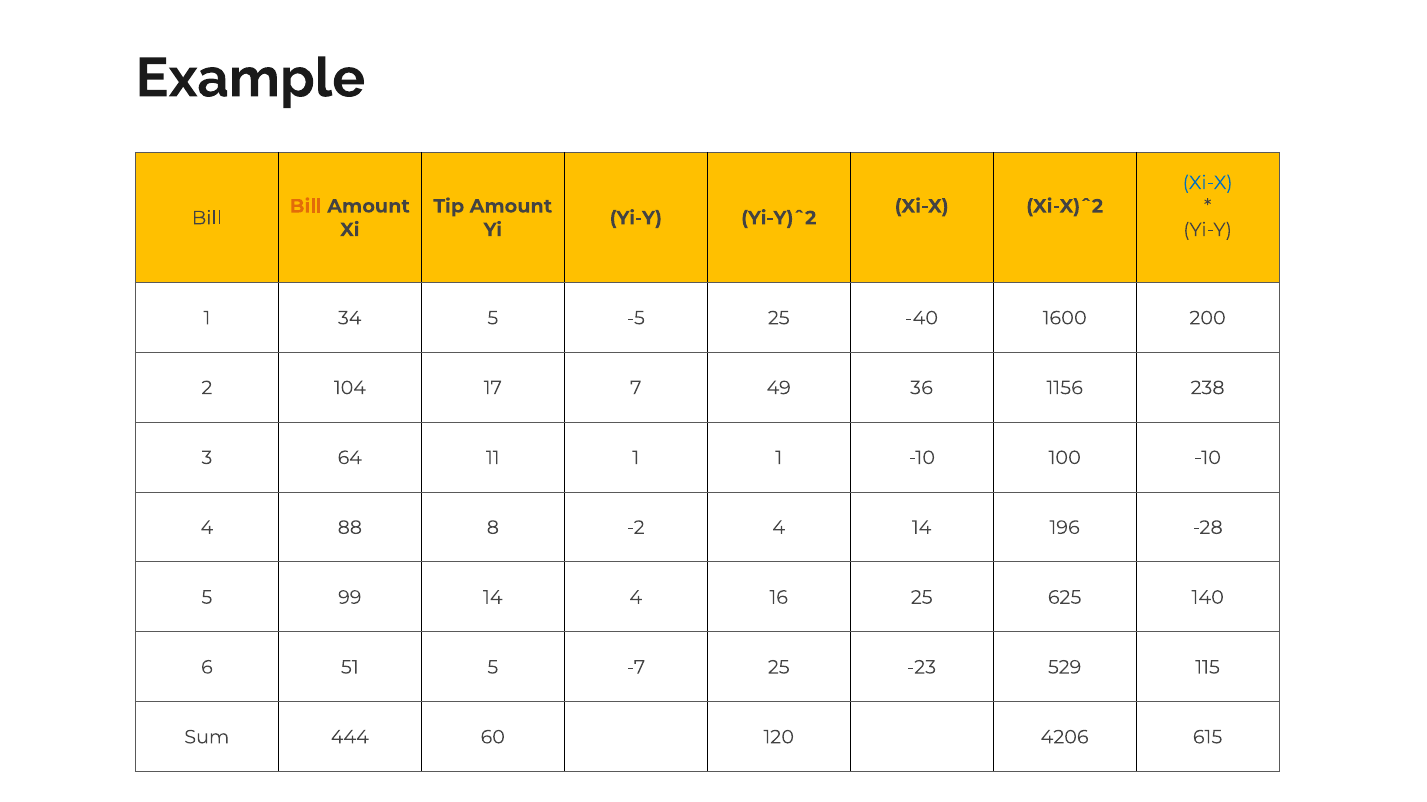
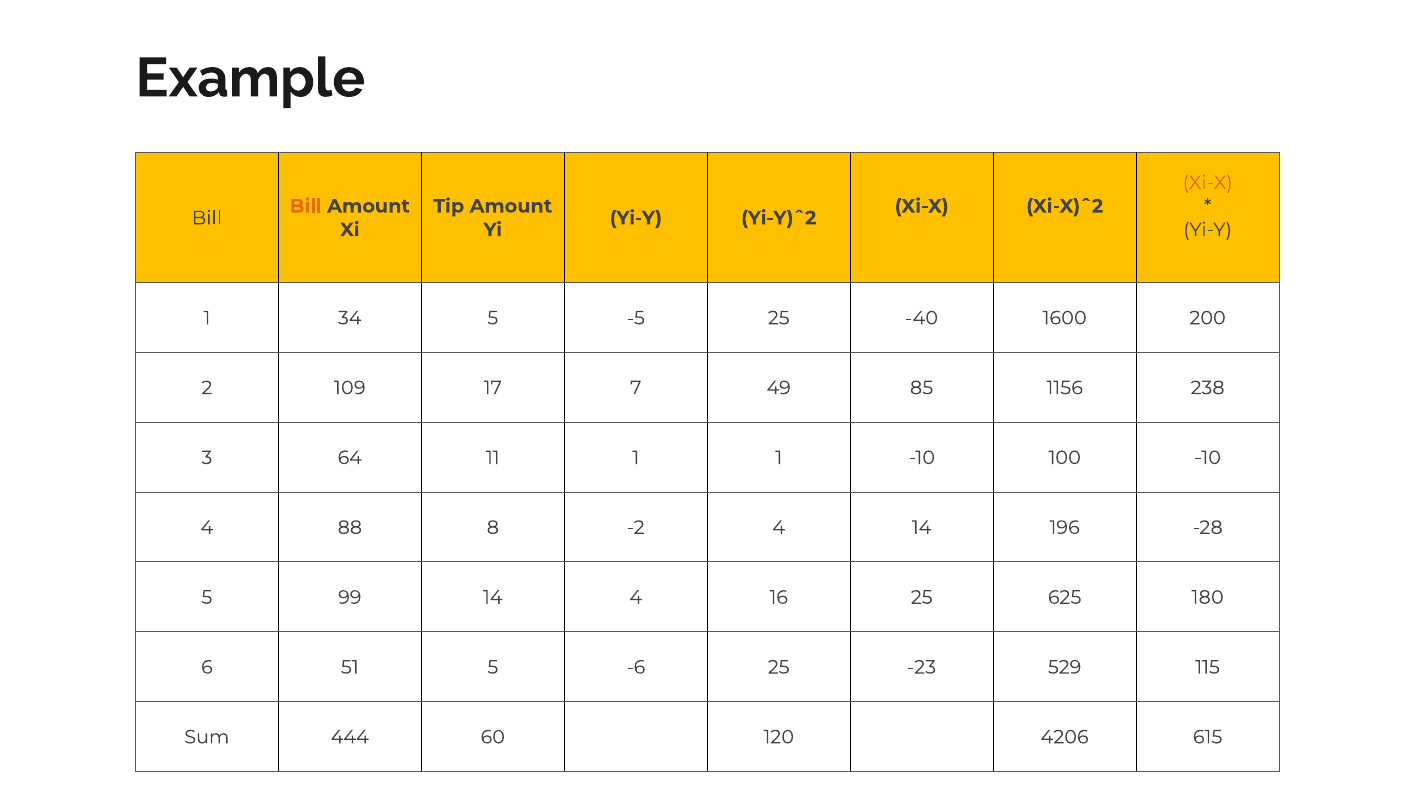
Xi-X at (1208, 183) colour: blue -> orange
104: 104 -> 109
36: 36 -> 85
140: 140 -> 180
-7: -7 -> -6
